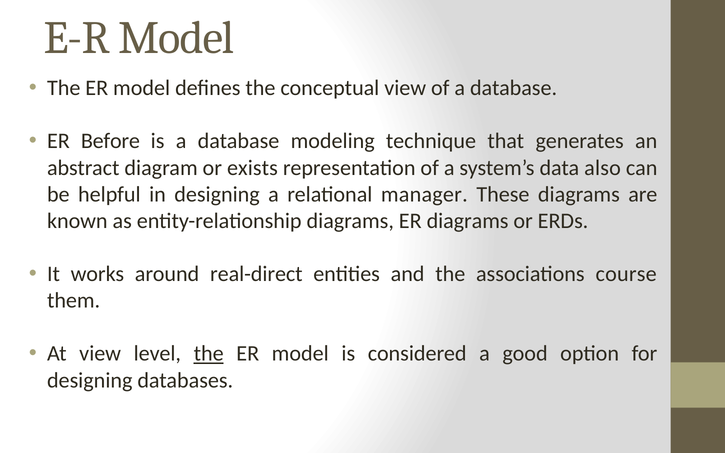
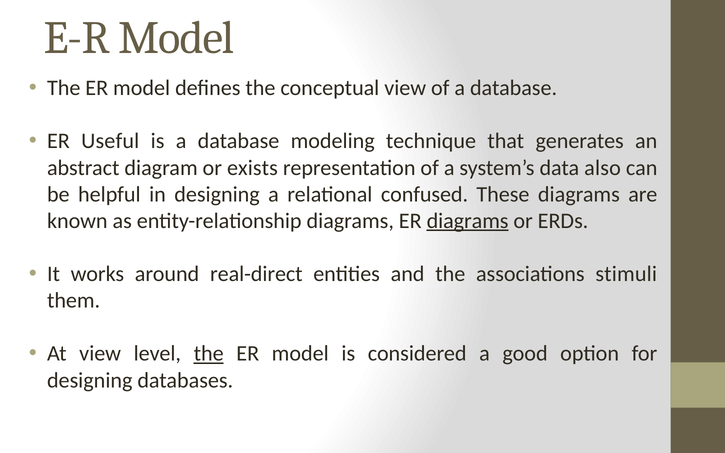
Before: Before -> Useful
manager: manager -> confused
diagrams at (468, 221) underline: none -> present
course: course -> stimuli
